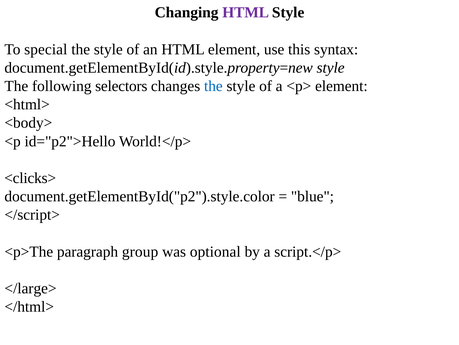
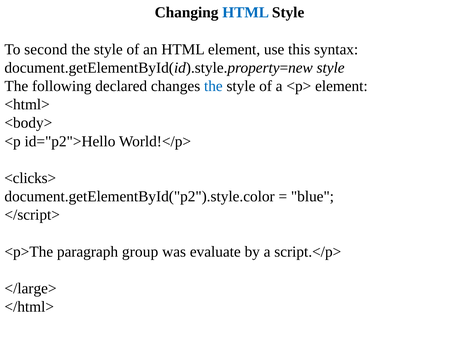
HTML at (246, 12) colour: purple -> blue
special: special -> second
selectors: selectors -> declared
optional: optional -> evaluate
